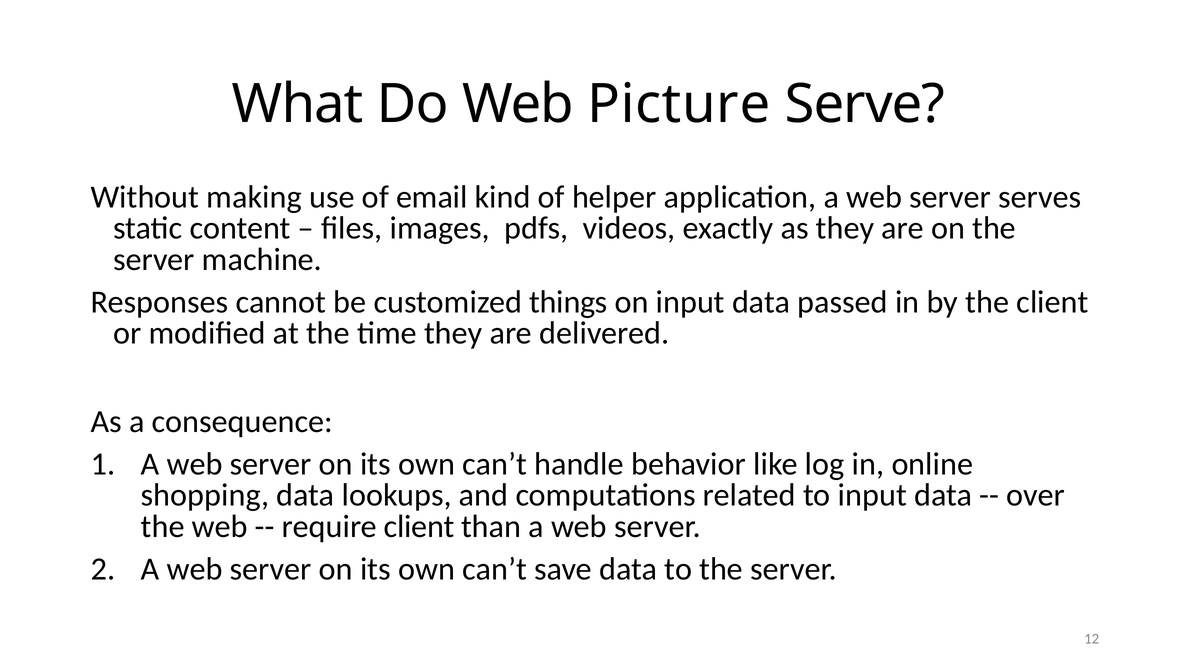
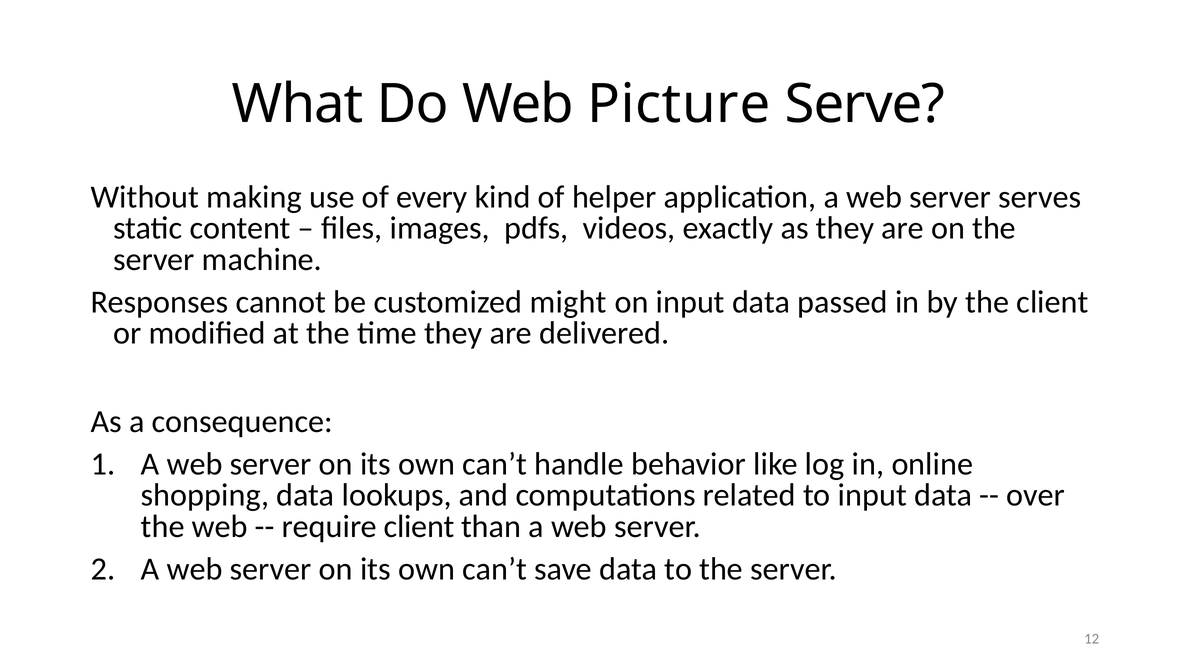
email: email -> every
things: things -> might
